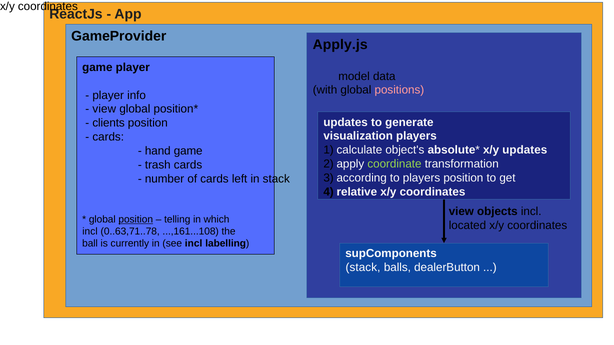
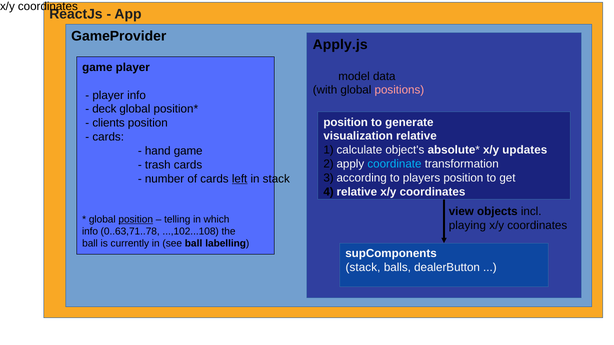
view at (104, 109): view -> deck
updates at (346, 122): updates -> position
visualization players: players -> relative
coordinate colour: light green -> light blue
left underline: none -> present
located: located -> playing
incl at (90, 232): incl -> info
...,161...108: ...,161...108 -> ...,102...108
see incl: incl -> ball
